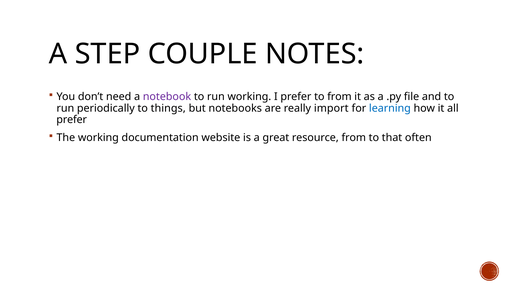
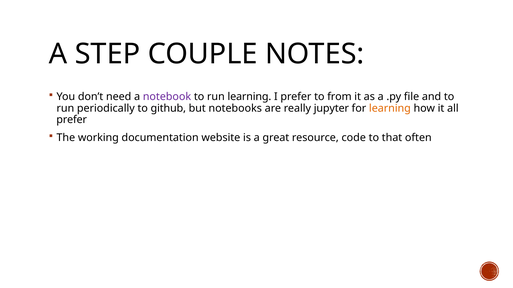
run working: working -> learning
things: things -> github
import: import -> jupyter
learning at (390, 108) colour: blue -> orange
resource from: from -> code
